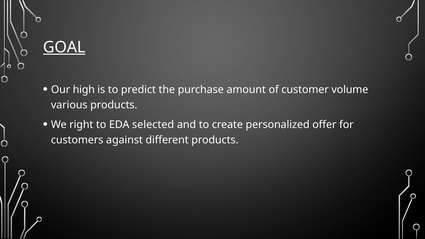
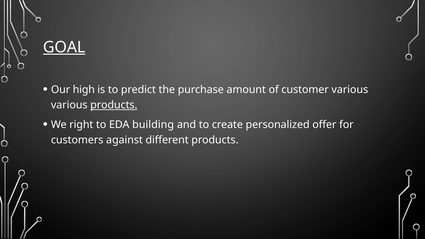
customer volume: volume -> various
products at (114, 105) underline: none -> present
selected: selected -> building
